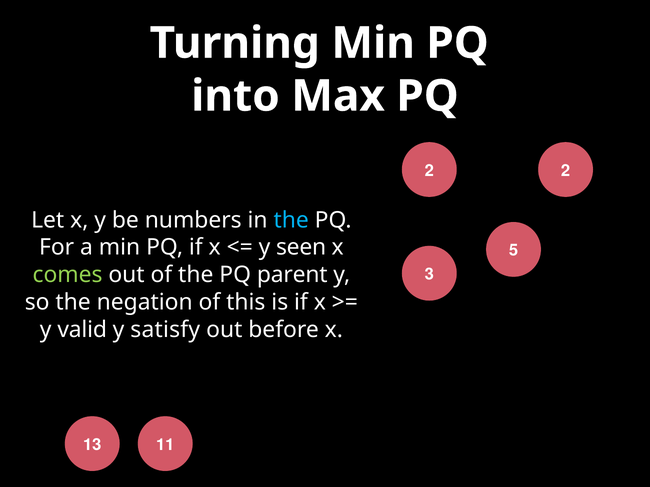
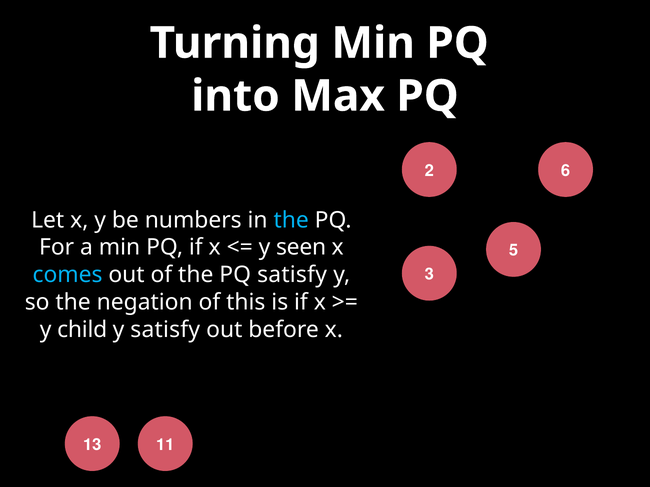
2 2: 2 -> 6
comes colour: light green -> light blue
PQ parent: parent -> satisfy
valid: valid -> child
